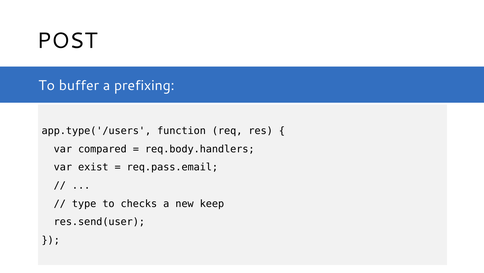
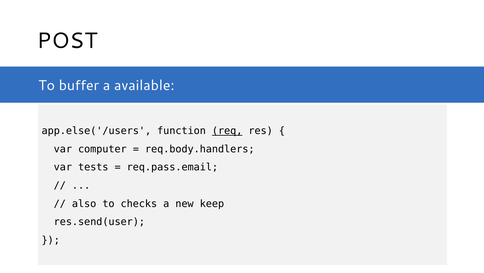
prefixing: prefixing -> available
app.type('/users: app.type('/users -> app.else('/users
req underline: none -> present
compared: compared -> computer
exist: exist -> tests
type: type -> also
